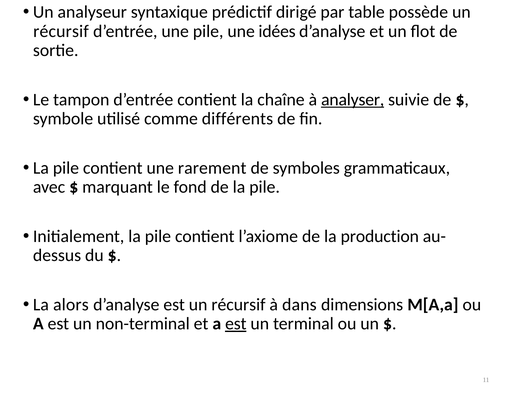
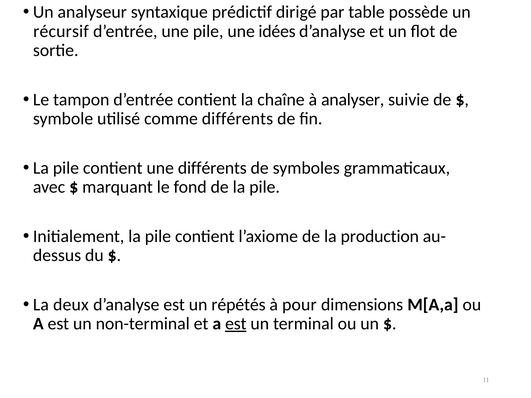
analyser underline: present -> none
une rarement: rarement -> différents
alors: alors -> deux
est un récursif: récursif -> répétés
dans: dans -> pour
